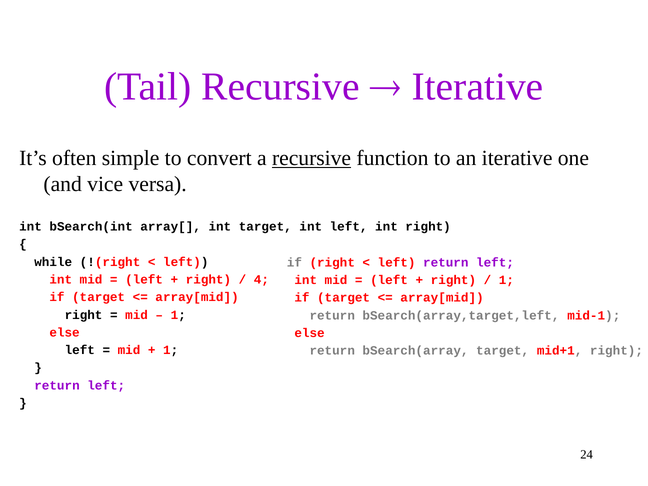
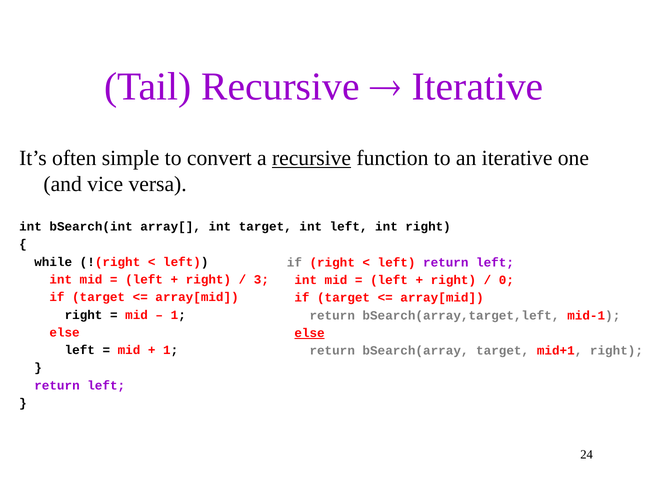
4: 4 -> 3
1 at (506, 280): 1 -> 0
else at (310, 333) underline: none -> present
